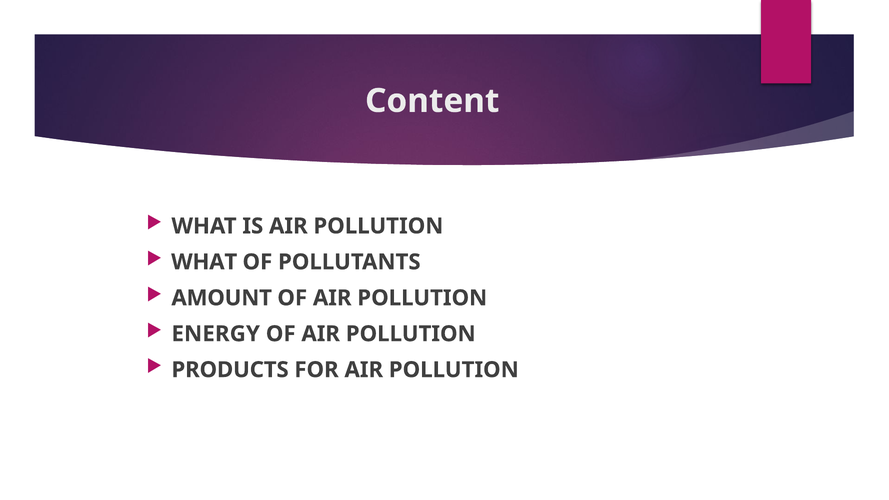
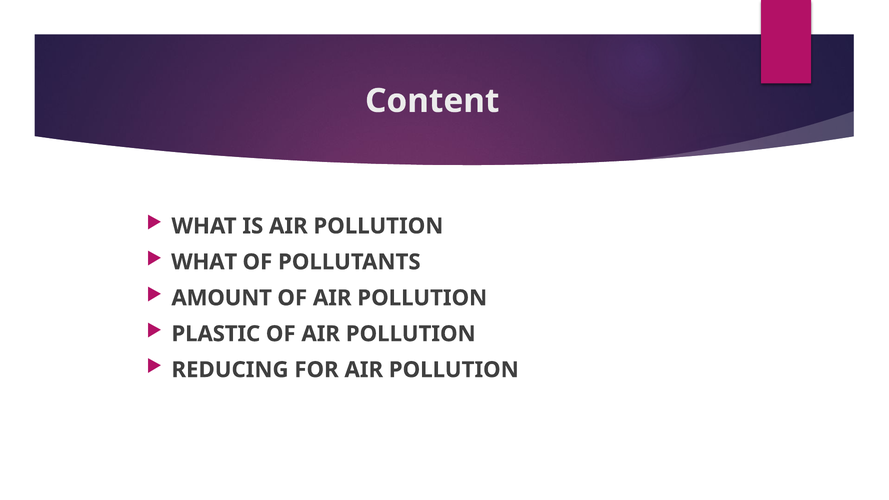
ENERGY: ENERGY -> PLASTIC
PRODUCTS: PRODUCTS -> REDUCING
